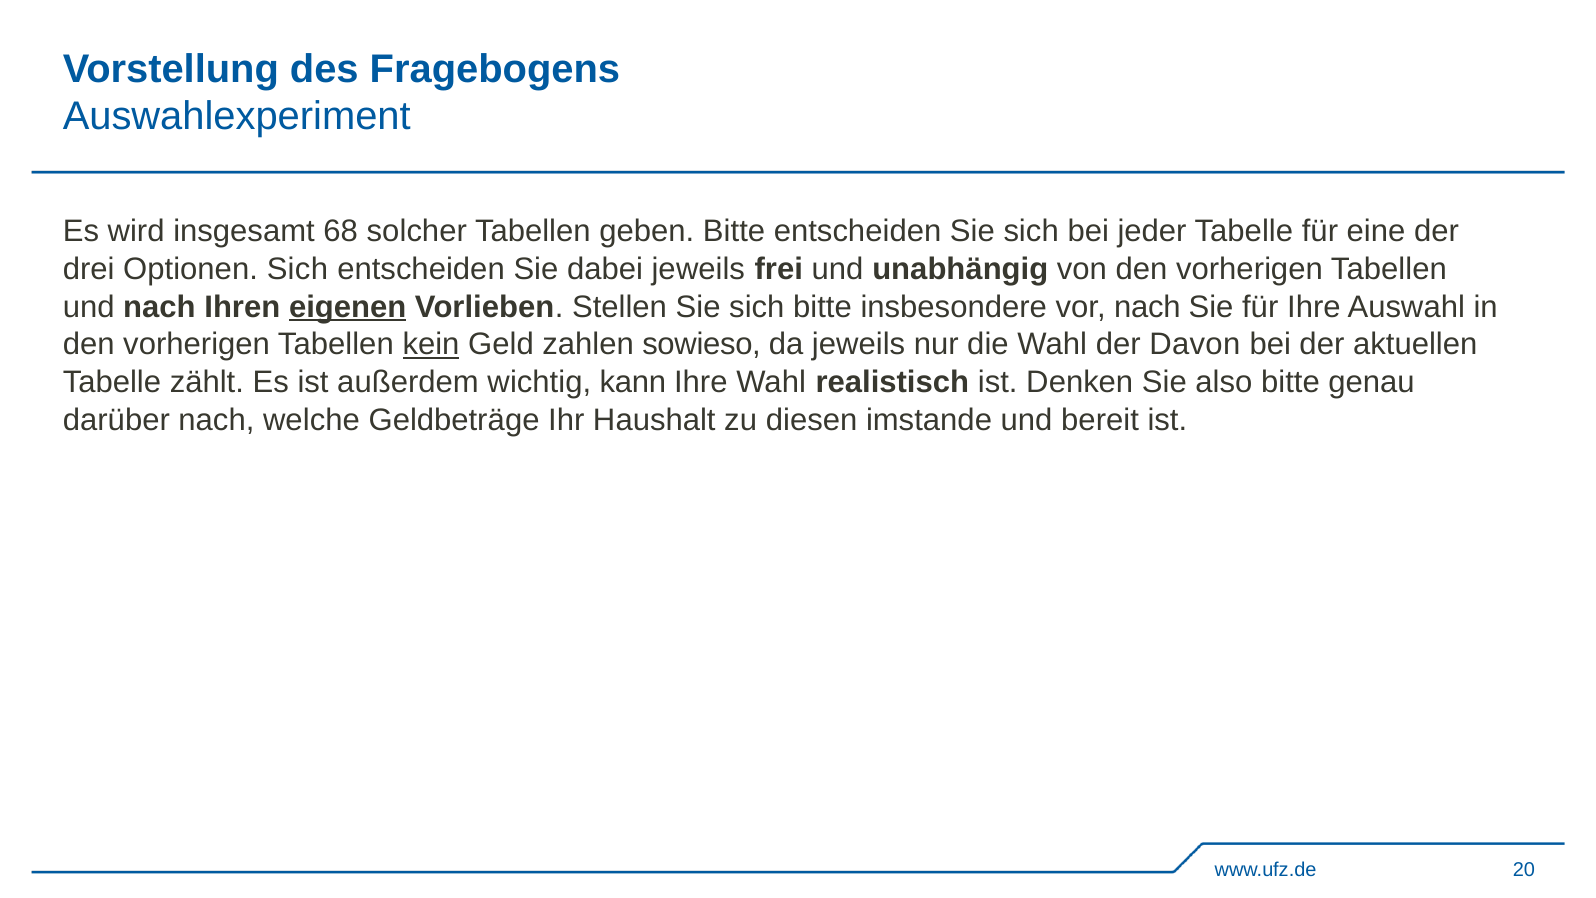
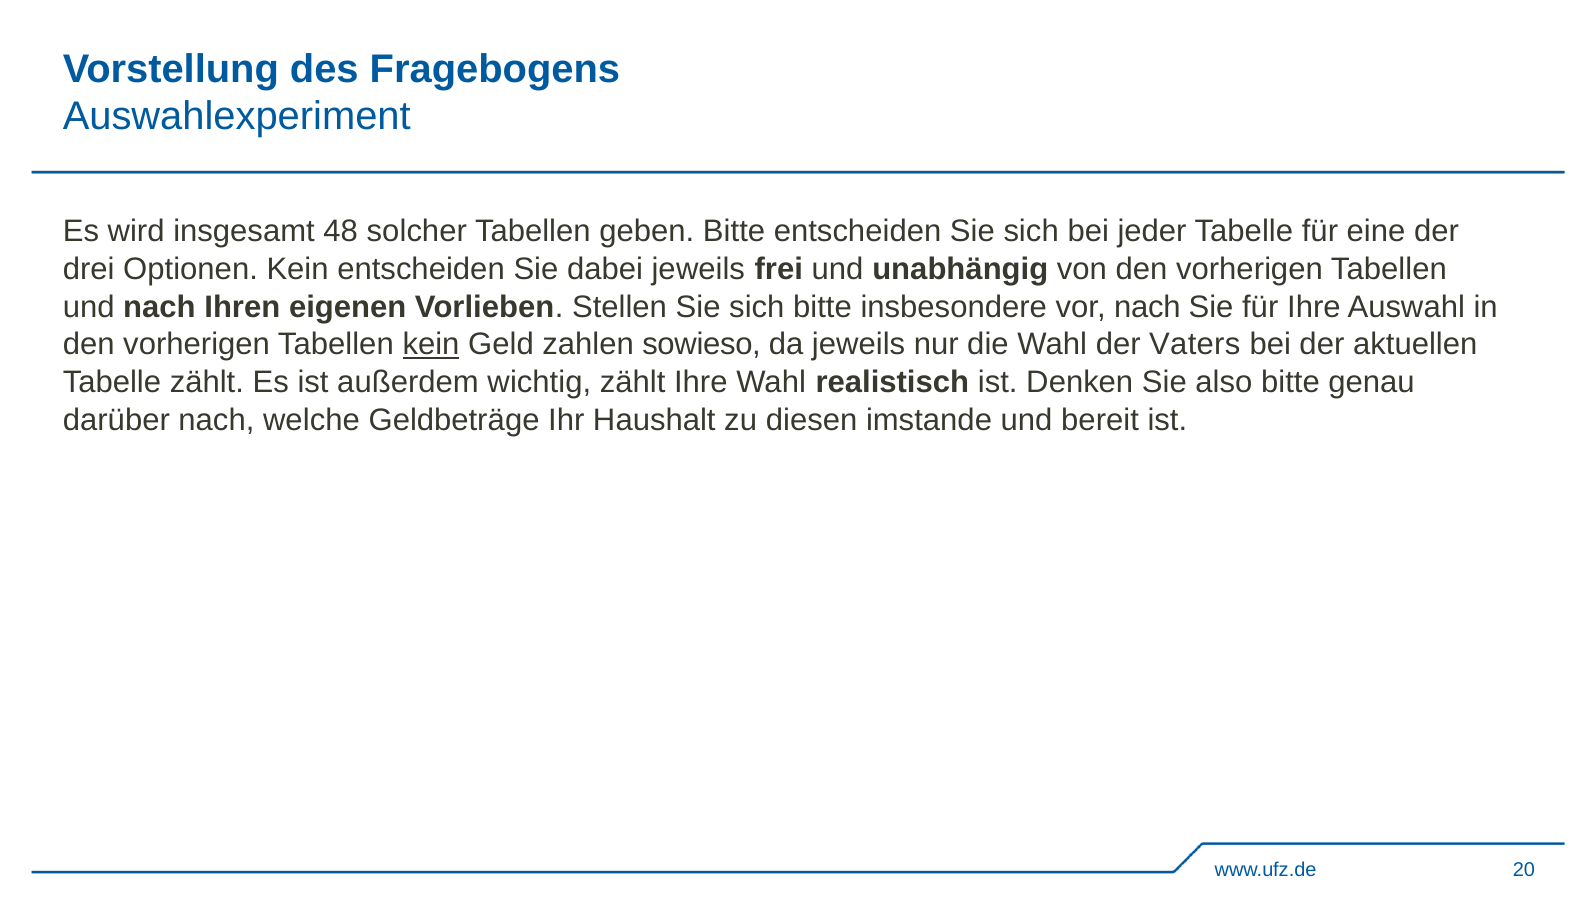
68: 68 -> 48
Optionen Sich: Sich -> Kein
eigenen underline: present -> none
Davon: Davon -> Vaters
wichtig kann: kann -> zählt
